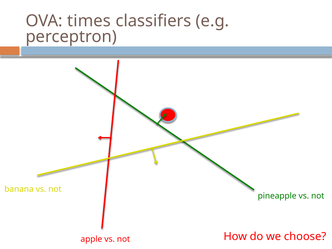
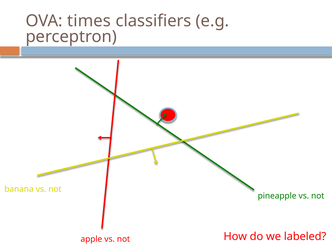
choose: choose -> labeled
